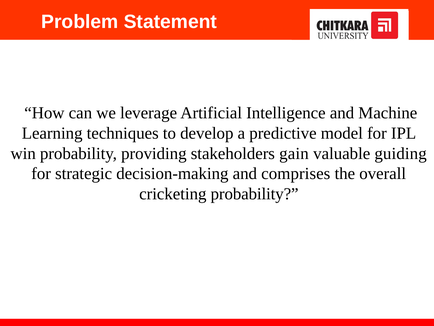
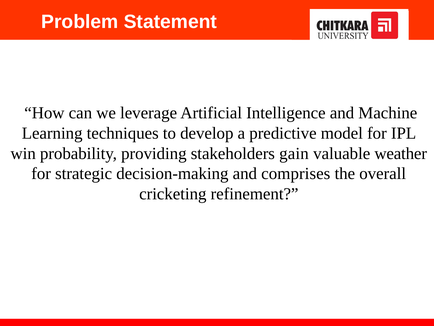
guiding: guiding -> weather
cricketing probability: probability -> refinement
